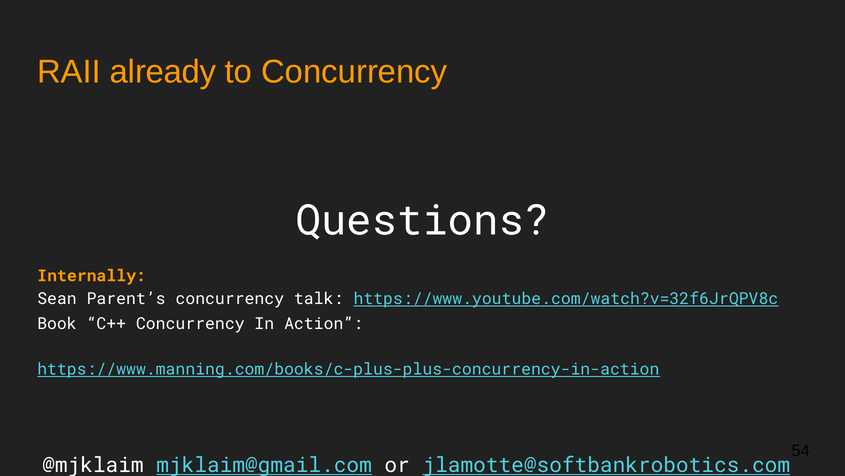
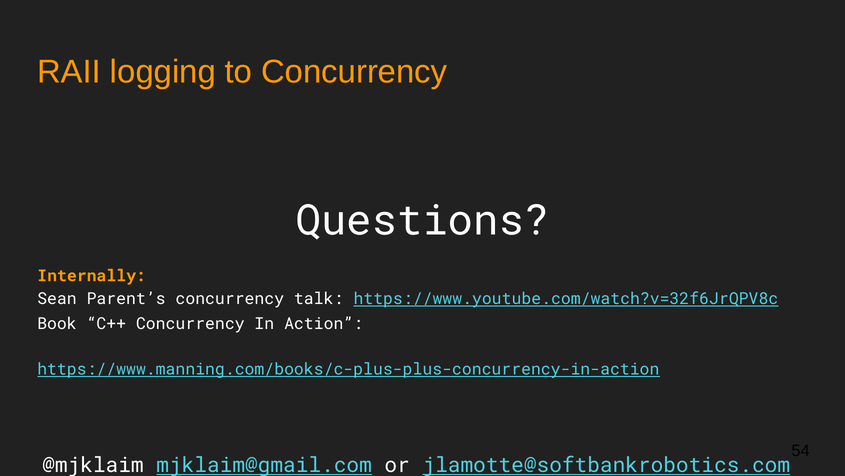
already: already -> logging
